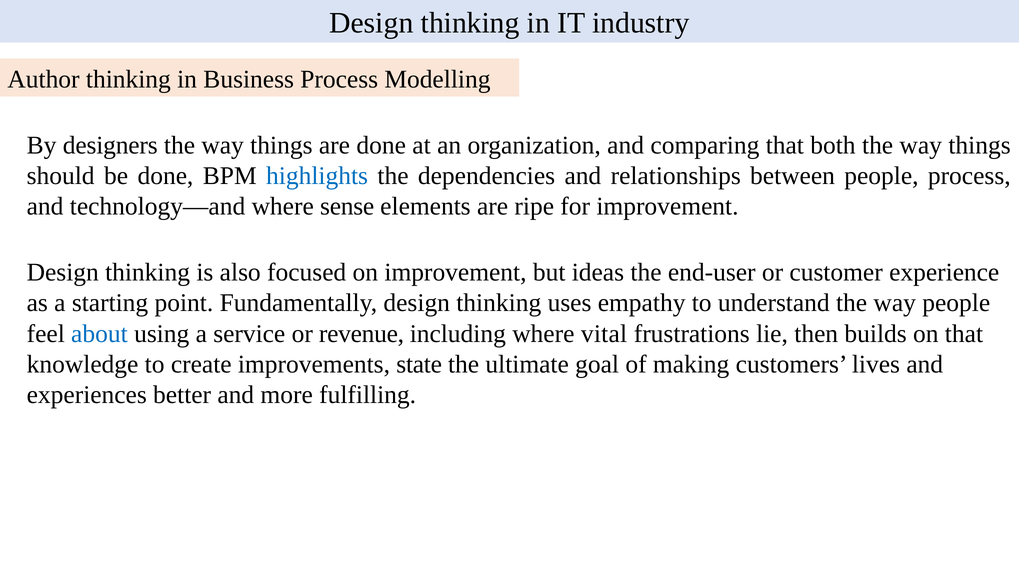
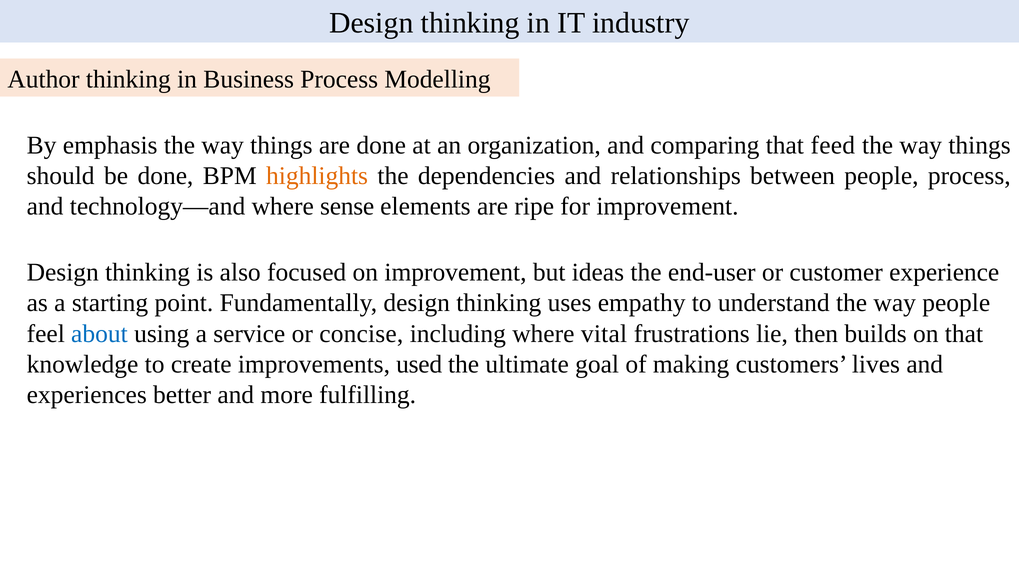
designers: designers -> emphasis
both: both -> feed
highlights colour: blue -> orange
revenue: revenue -> concise
state: state -> used
